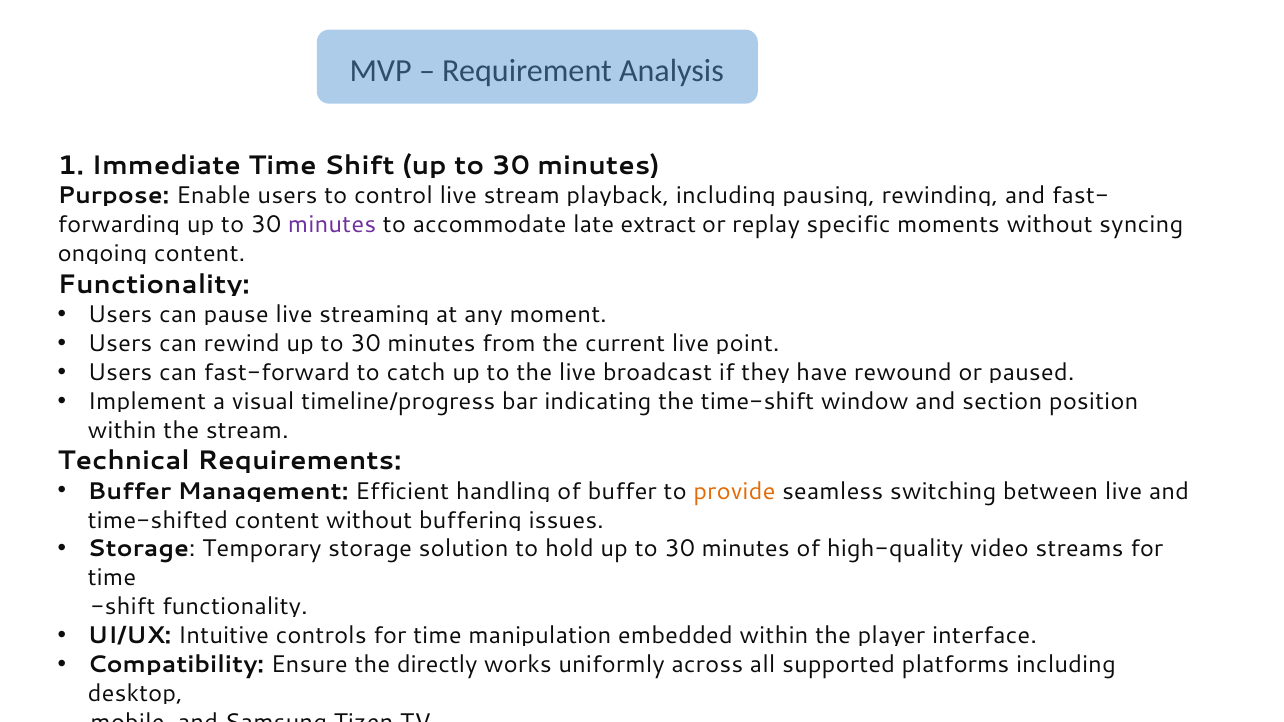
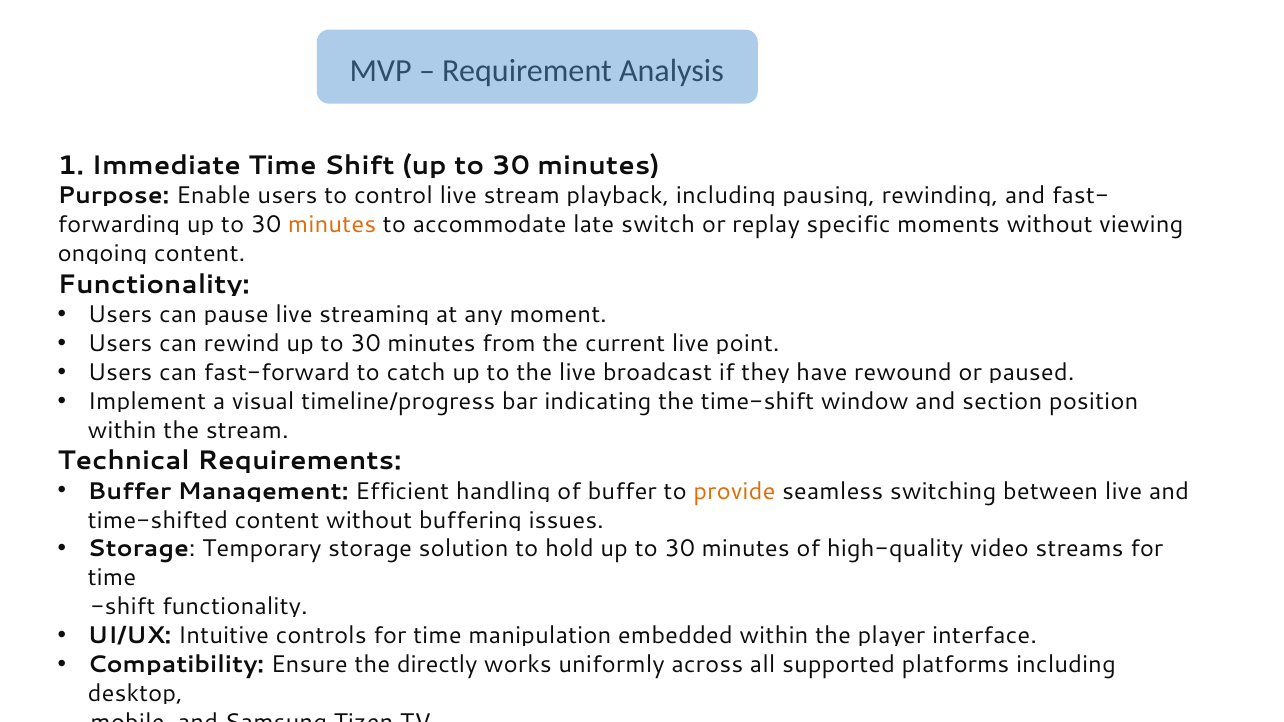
minutes at (332, 225) colour: purple -> orange
extract: extract -> switch
syncing: syncing -> viewing
